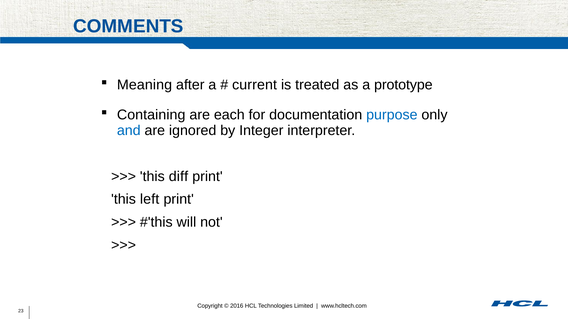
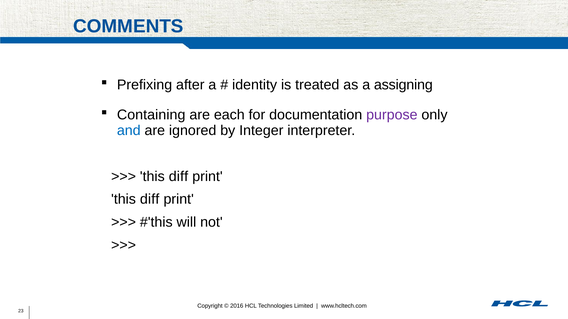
Meaning: Meaning -> Prefixing
current: current -> identity
prototype: prototype -> assigning
purpose colour: blue -> purple
left at (150, 200): left -> diff
